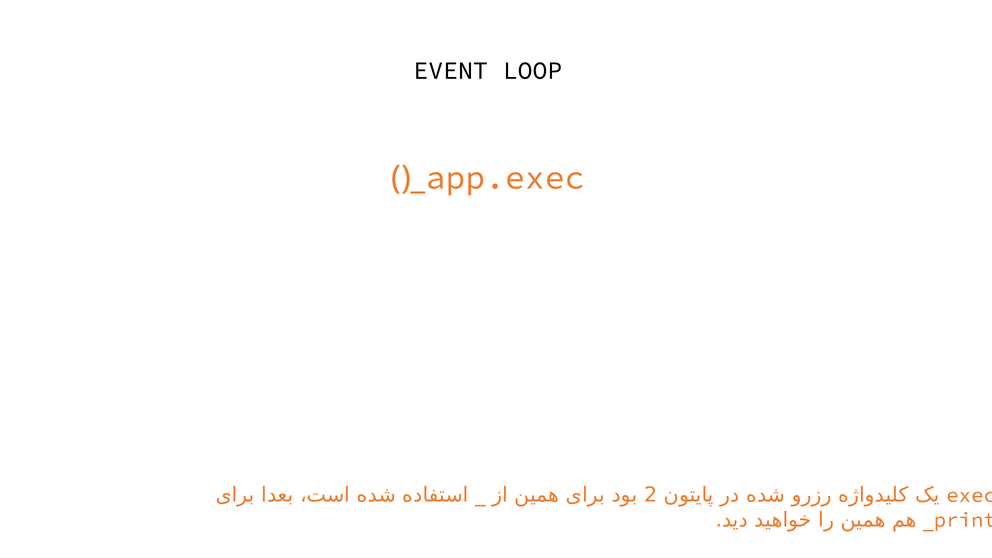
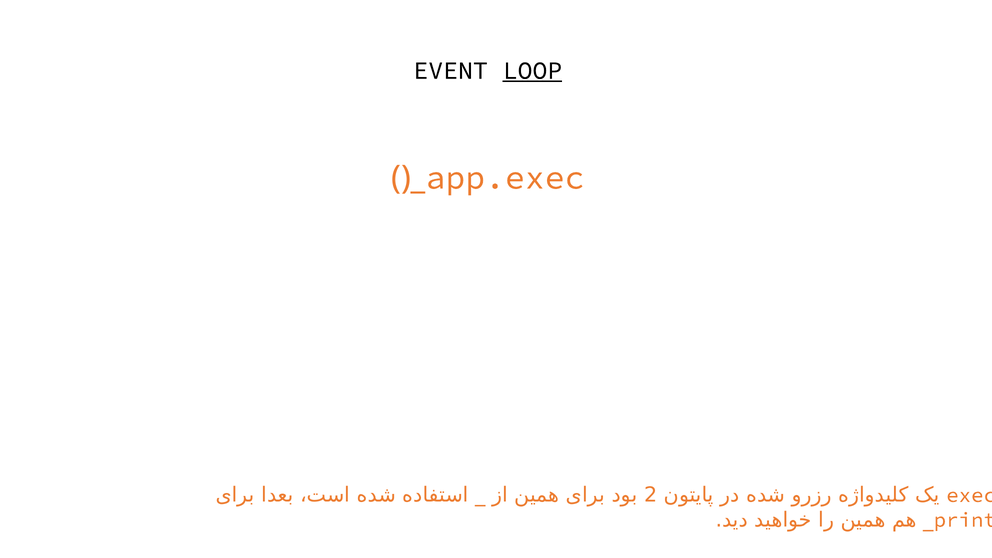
LOOP underline: none -> present
